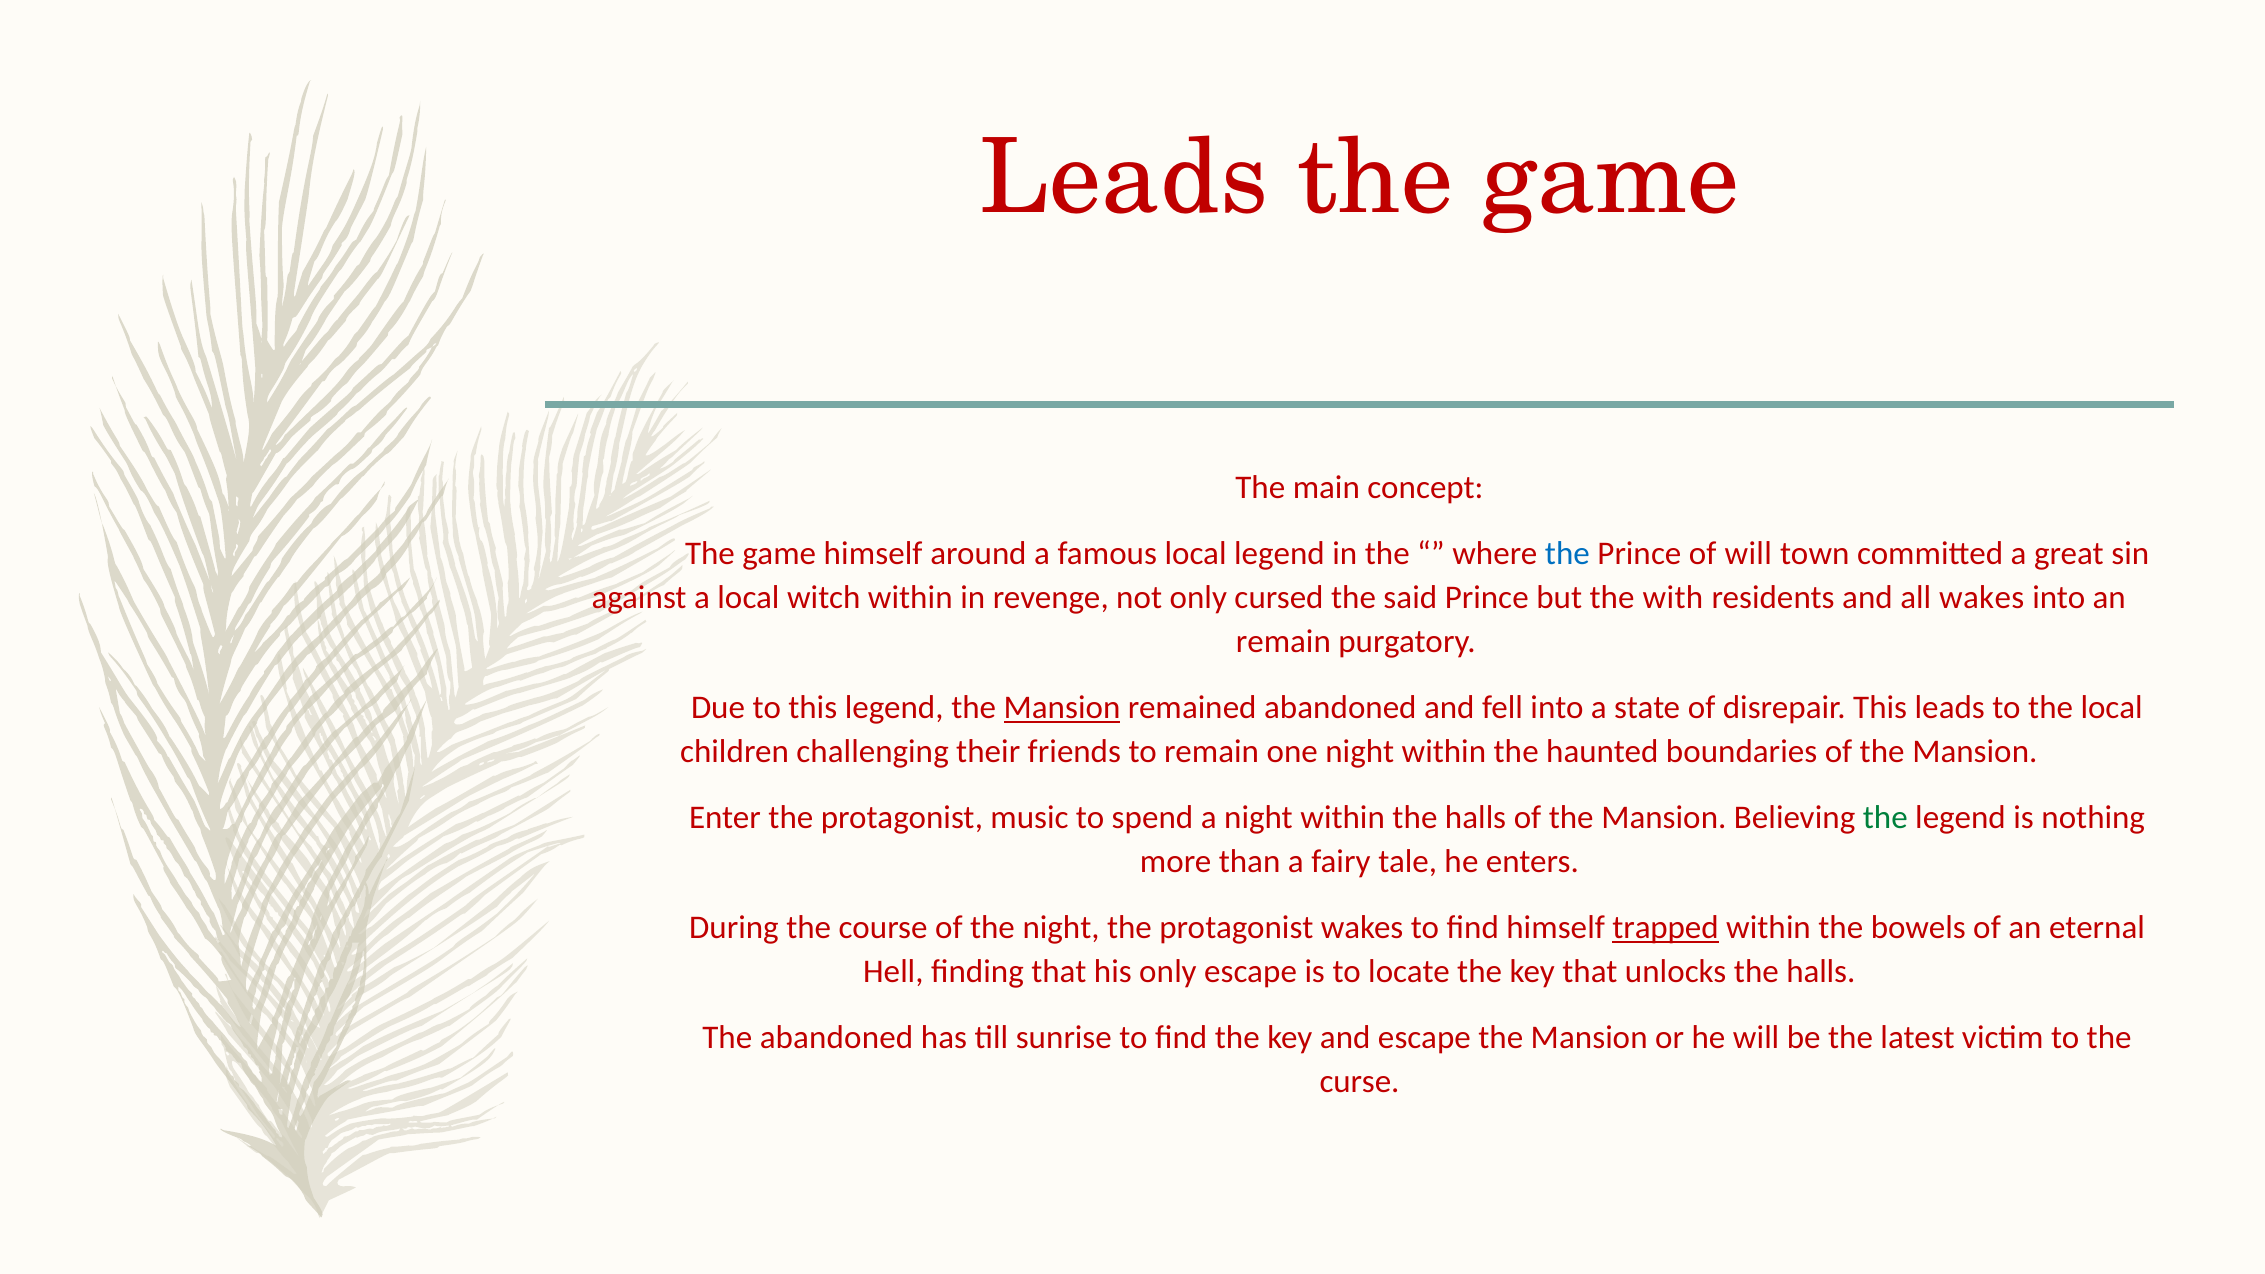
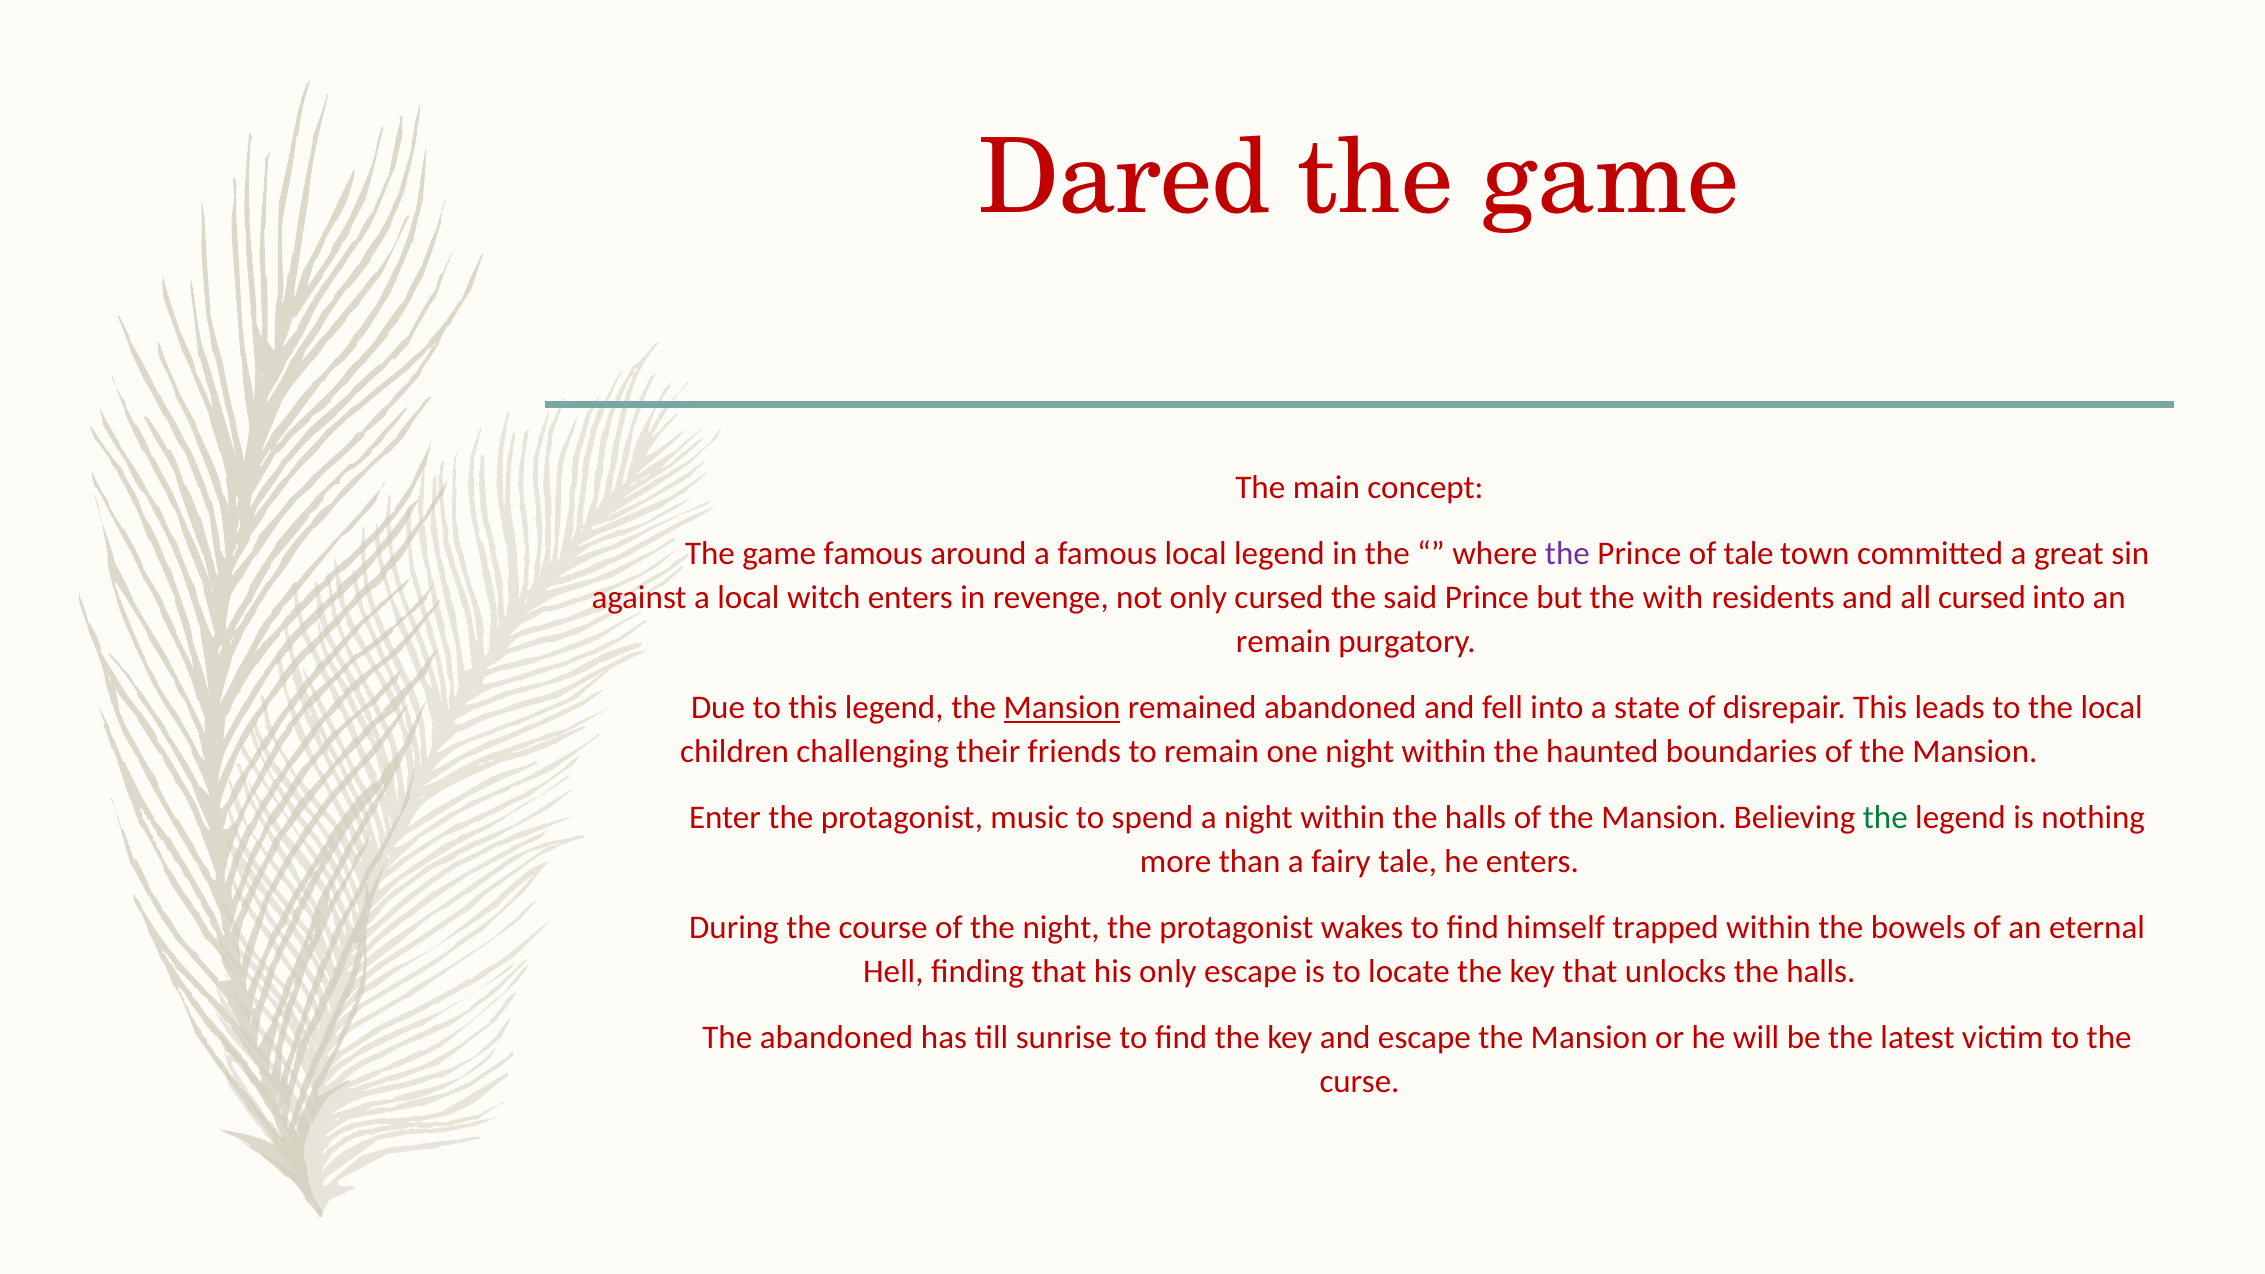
Leads at (1124, 178): Leads -> Dared
game himself: himself -> famous
the at (1567, 554) colour: blue -> purple
of will: will -> tale
witch within: within -> enters
all wakes: wakes -> cursed
trapped underline: present -> none
